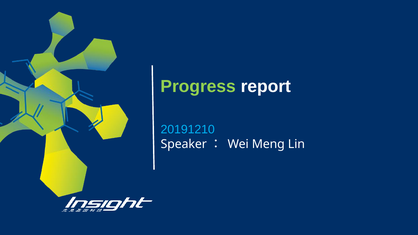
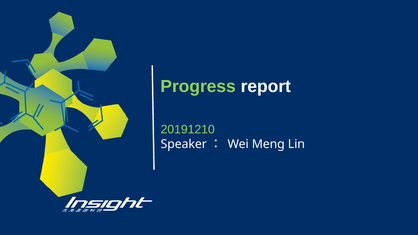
20191210 colour: light blue -> light green
